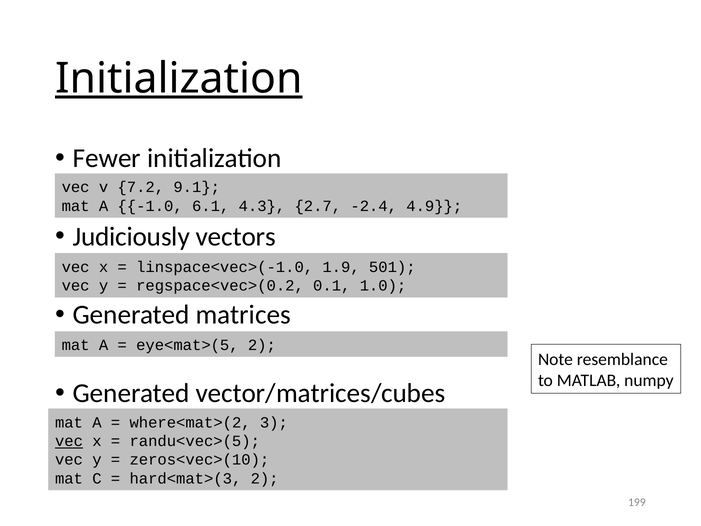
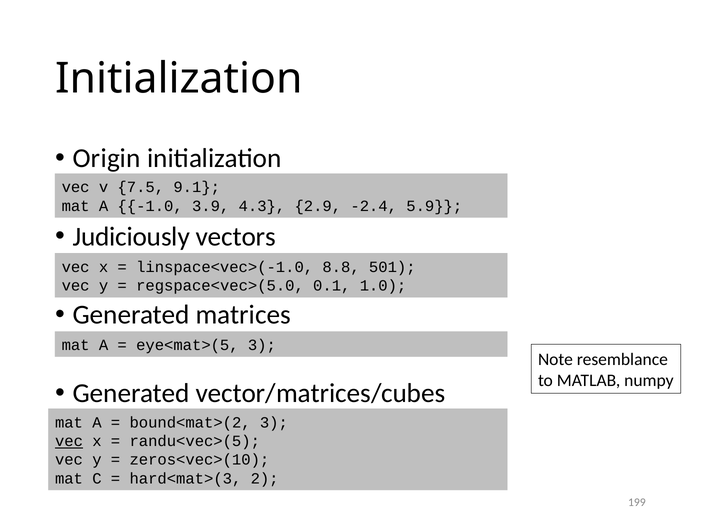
Initialization at (179, 79) underline: present -> none
Fewer: Fewer -> Origin
7.2: 7.2 -> 7.5
6.1: 6.1 -> 3.9
2.7: 2.7 -> 2.9
4.9: 4.9 -> 5.9
1.9: 1.9 -> 8.8
regspace<vec>(0.2: regspace<vec>(0.2 -> regspace<vec>(5.0
eye<mat>(5 2: 2 -> 3
where<mat>(2: where<mat>(2 -> bound<mat>(2
